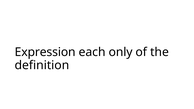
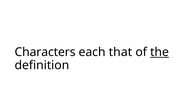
Expression: Expression -> Characters
only: only -> that
the underline: none -> present
